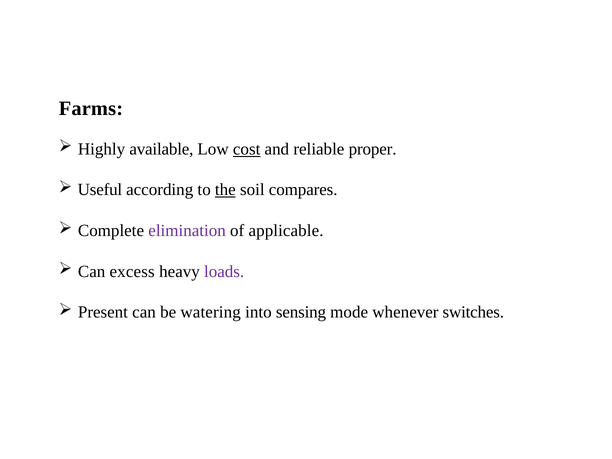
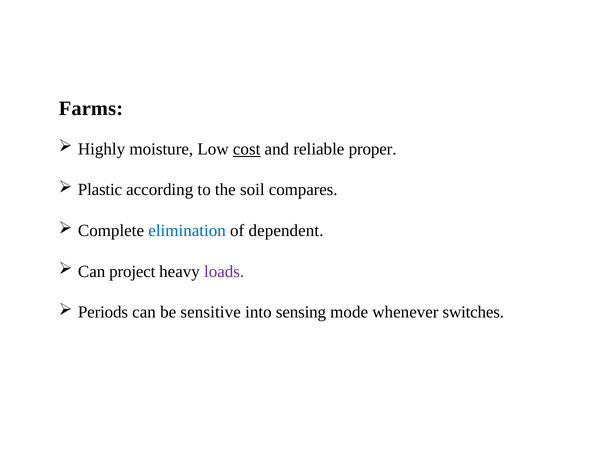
available: available -> moisture
Useful: Useful -> Plastic
the underline: present -> none
elimination colour: purple -> blue
applicable: applicable -> dependent
excess: excess -> project
Present: Present -> Periods
watering: watering -> sensitive
